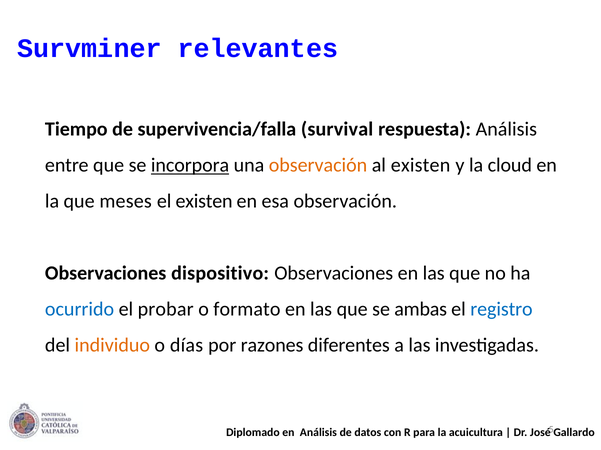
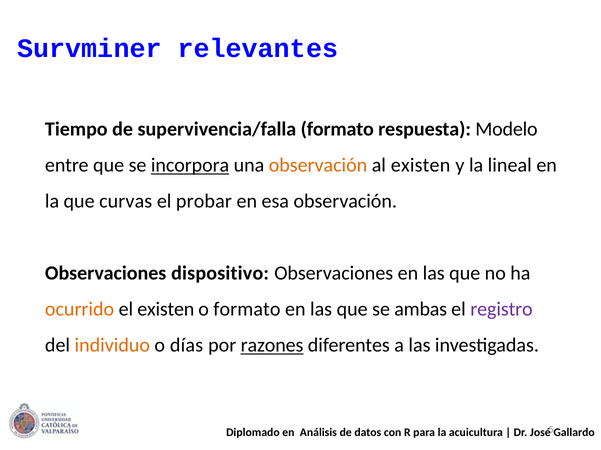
supervivencia/falla survival: survival -> formato
respuesta Análisis: Análisis -> Modelo
cloud: cloud -> lineal
meses: meses -> curvas
el existen: existen -> probar
ocurrido colour: blue -> orange
el probar: probar -> existen
registro colour: blue -> purple
razones underline: none -> present
